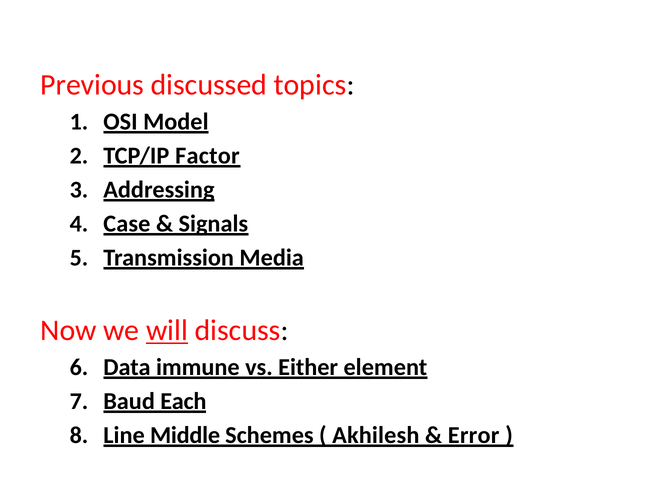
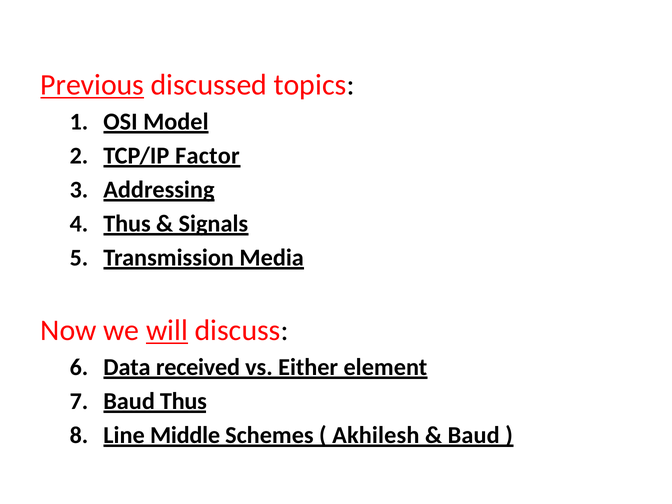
Previous underline: none -> present
Case at (127, 224): Case -> Thus
immune: immune -> received
Baud Each: Each -> Thus
Error at (474, 435): Error -> Baud
